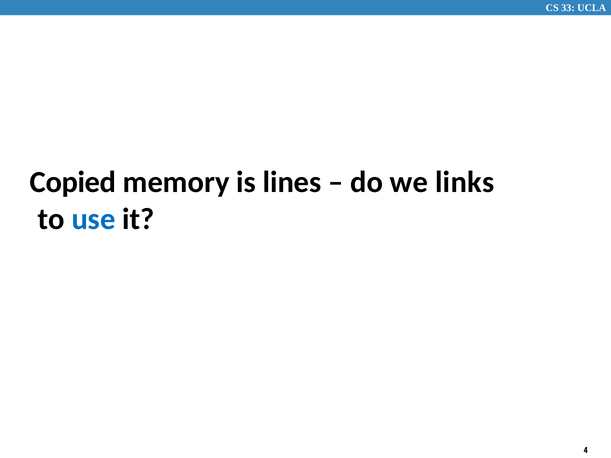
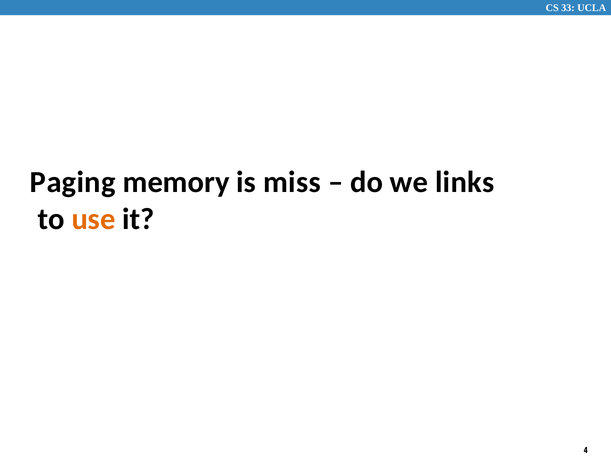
Copied: Copied -> Paging
lines: lines -> miss
use colour: blue -> orange
